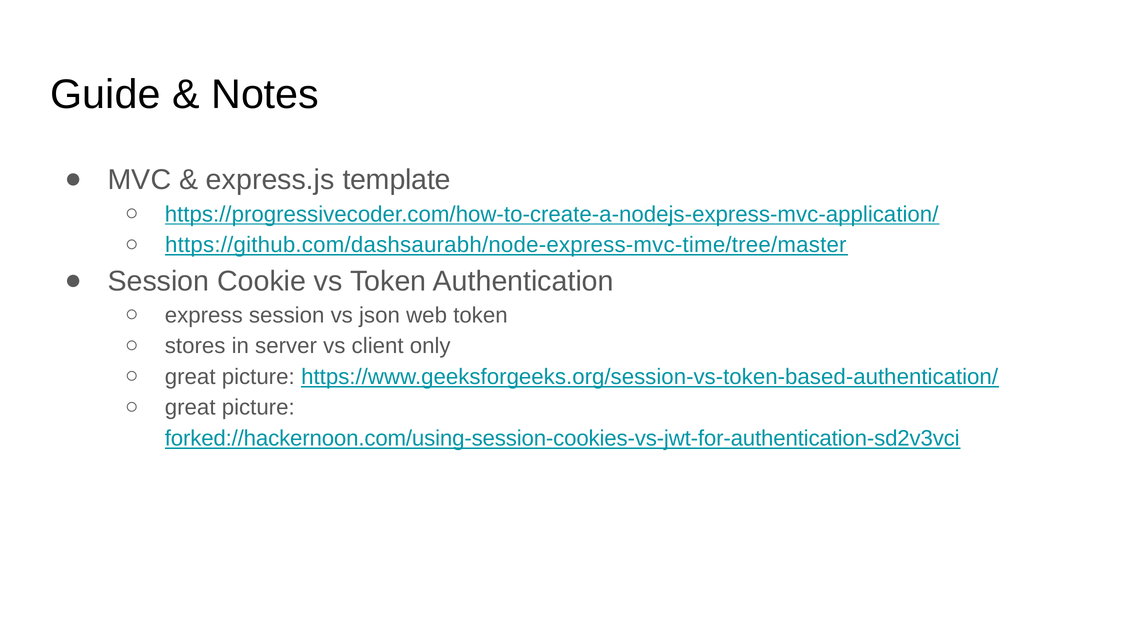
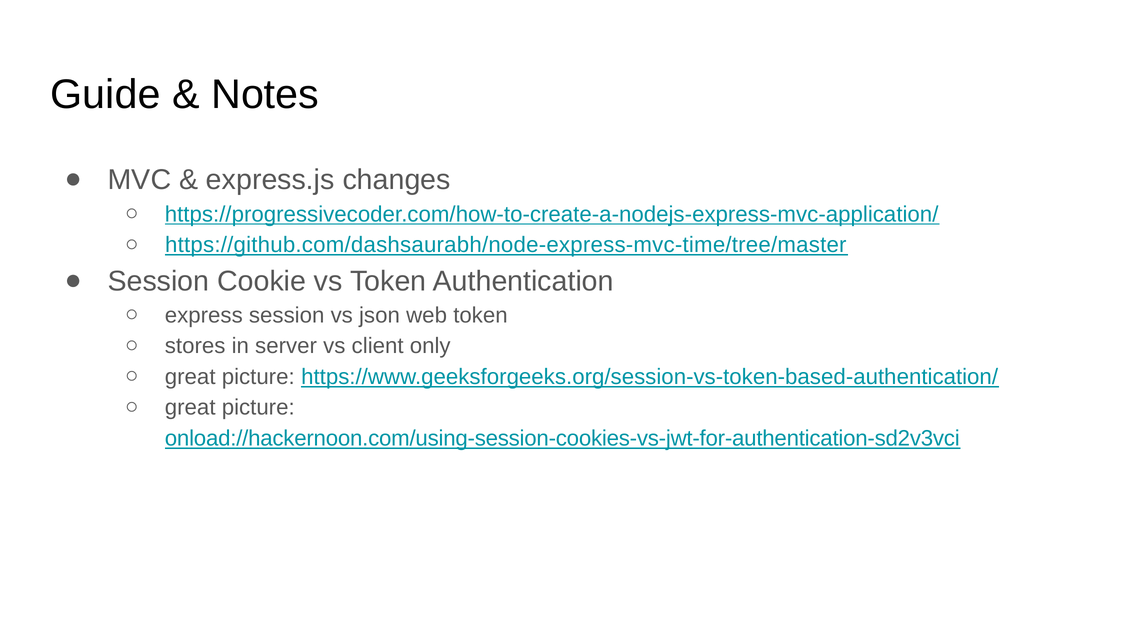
template: template -> changes
forked://hackernoon.com/using-session-cookies-vs-jwt-for-authentication-sd2v3vci: forked://hackernoon.com/using-session-cookies-vs-jwt-for-authentication-sd2v3vci -> onload://hackernoon.com/using-session-cookies-vs-jwt-for-authentication-sd2v3vci
